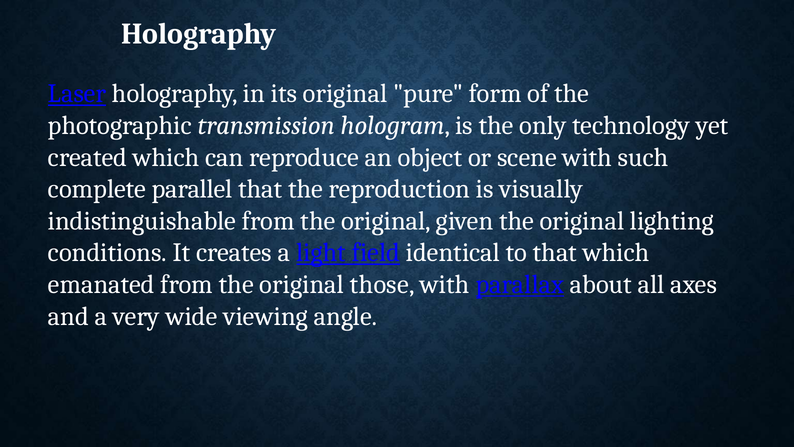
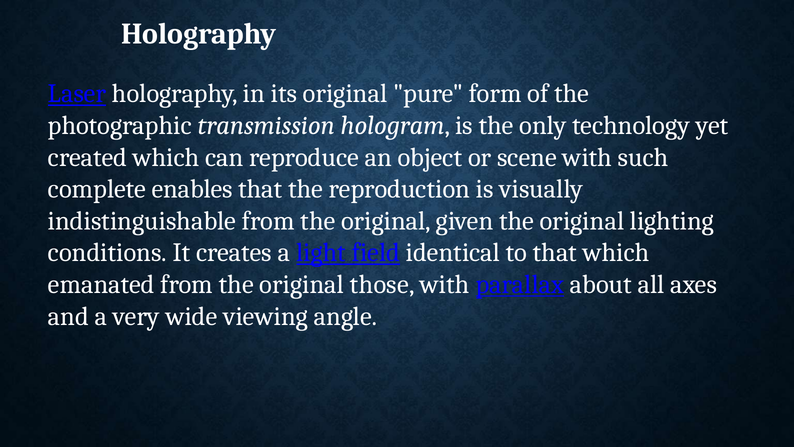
parallel: parallel -> enables
